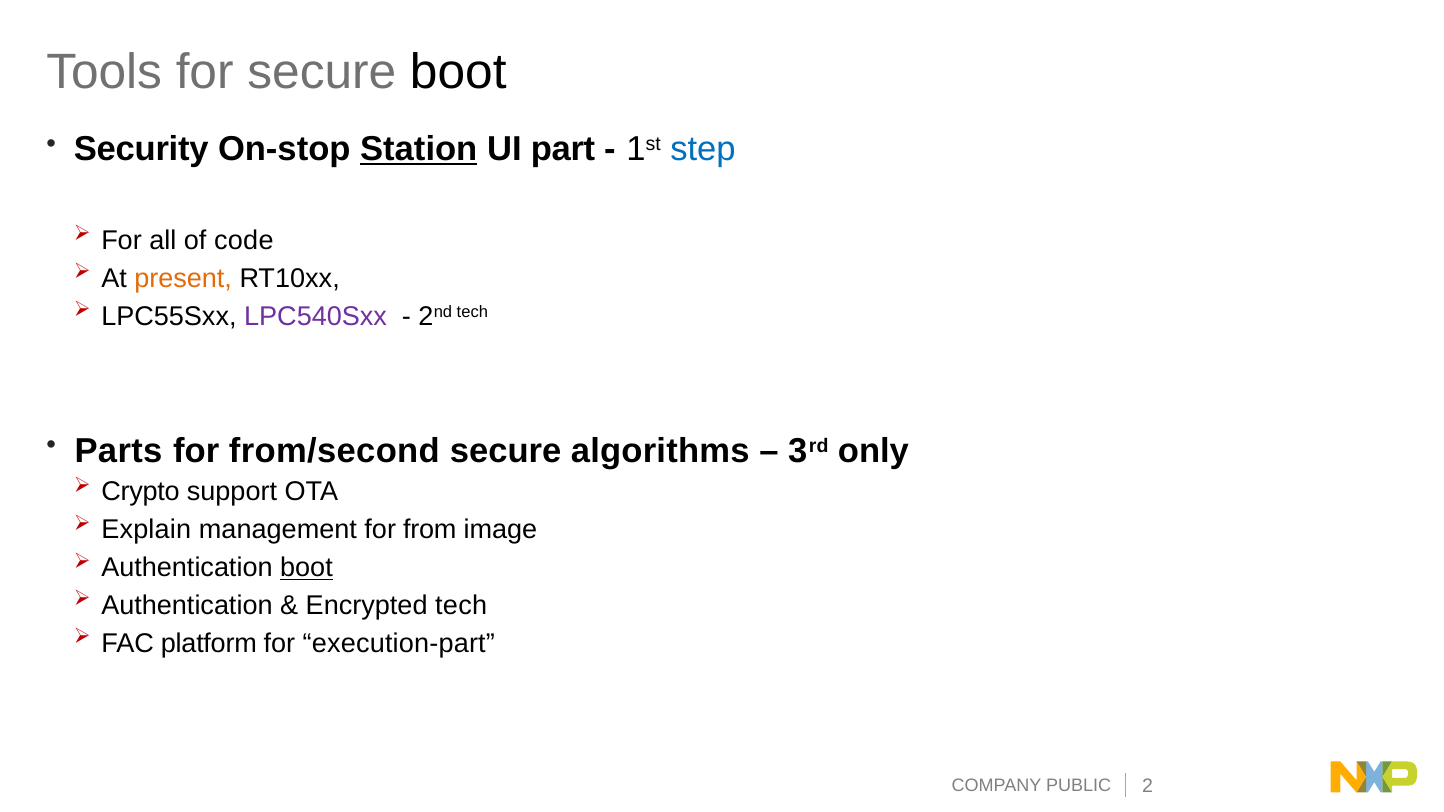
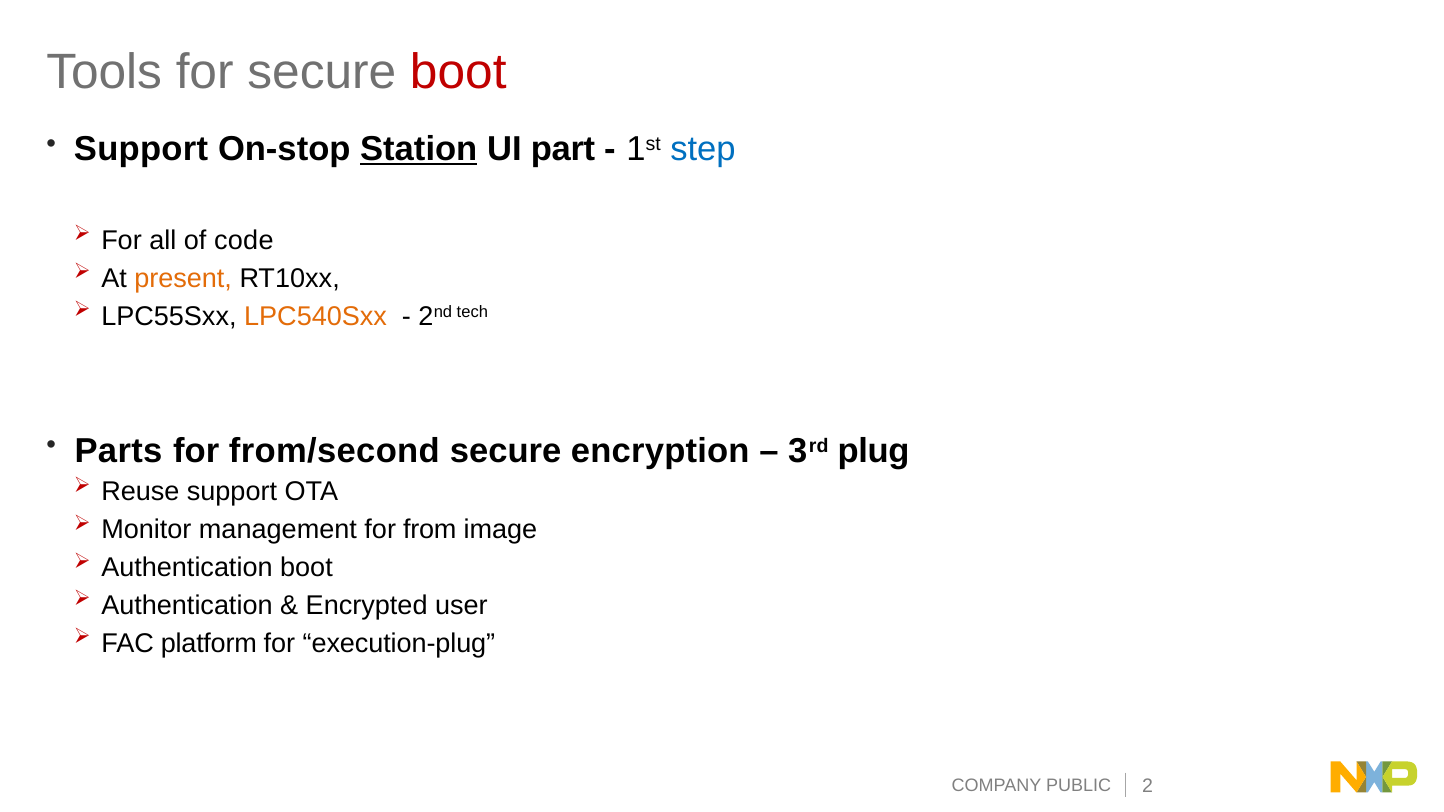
boot at (458, 72) colour: black -> red
Security at (141, 149): Security -> Support
LPC540Sxx colour: purple -> orange
algorithms: algorithms -> encryption
only: only -> plug
Crypto: Crypto -> Reuse
Explain: Explain -> Monitor
boot at (306, 568) underline: present -> none
Encrypted tech: tech -> user
execution-part: execution-part -> execution-plug
